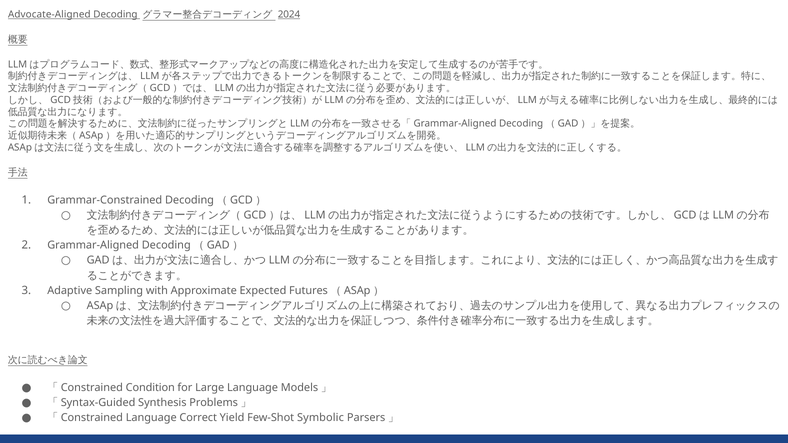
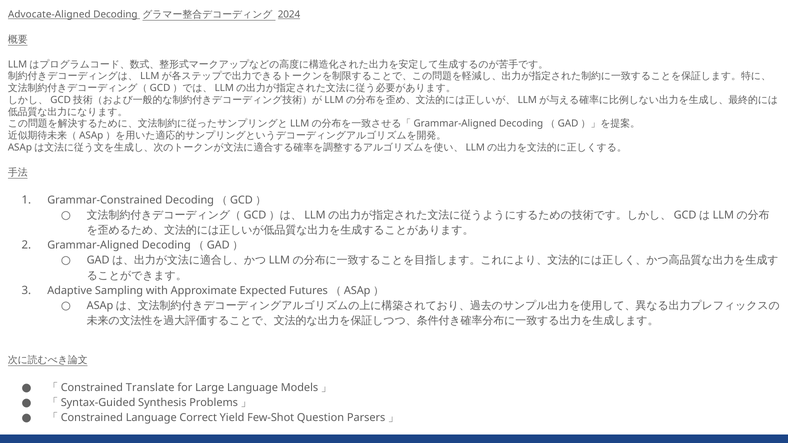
Condition: Condition -> Translate
Symbolic: Symbolic -> Question
